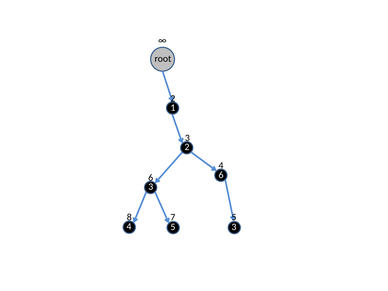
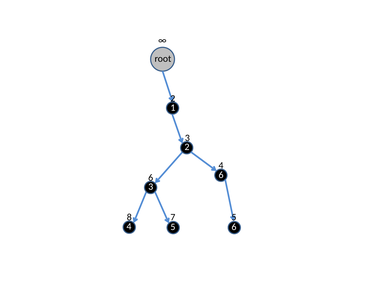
4 3: 3 -> 6
